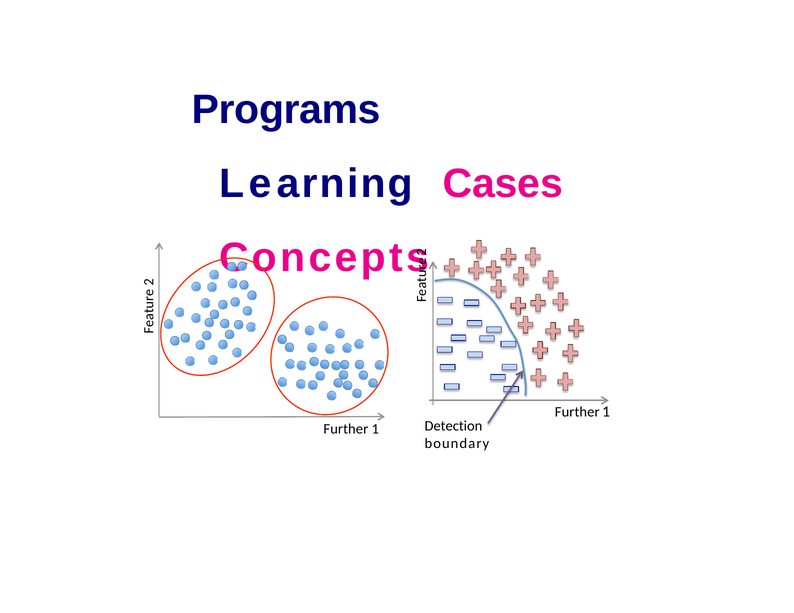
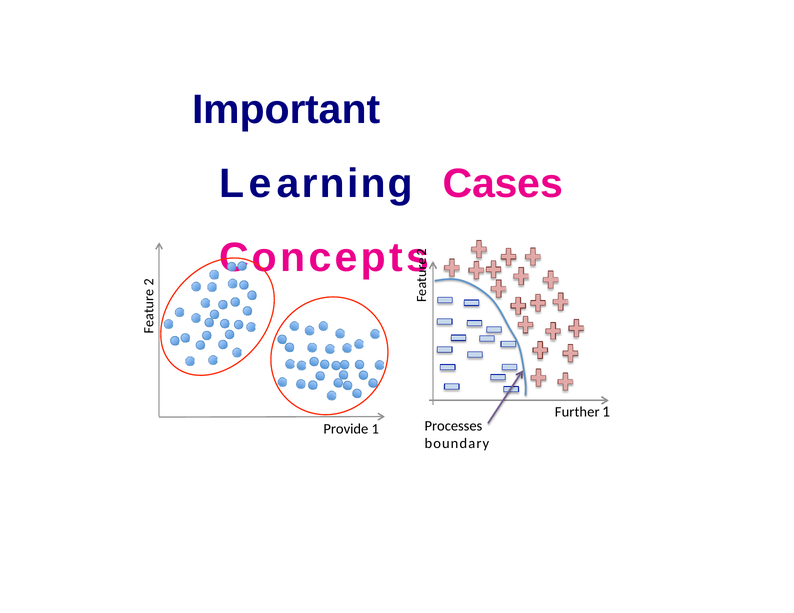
Programs: Programs -> Important
Detection: Detection -> Processes
Further at (346, 429): Further -> Provide
